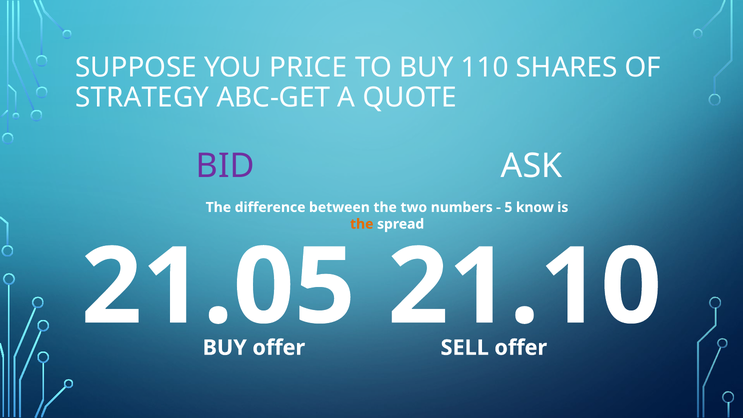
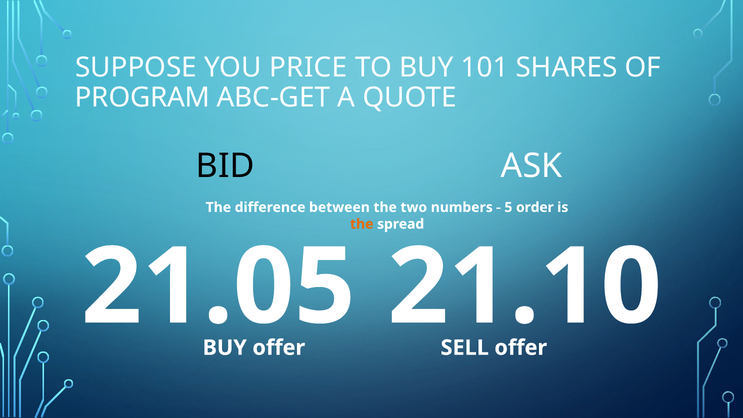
110: 110 -> 101
STRATEGY: STRATEGY -> PROGRAM
BID colour: purple -> black
know: know -> order
